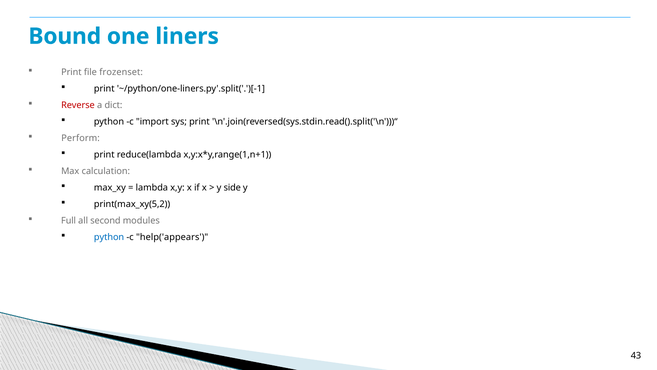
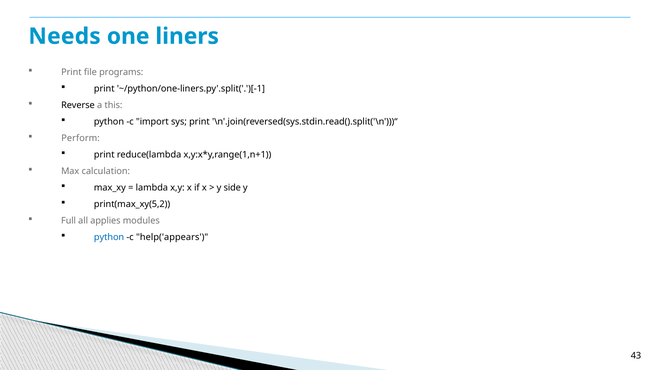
Bound: Bound -> Needs
frozenset: frozenset -> programs
Reverse colour: red -> black
dict: dict -> this
second: second -> applies
